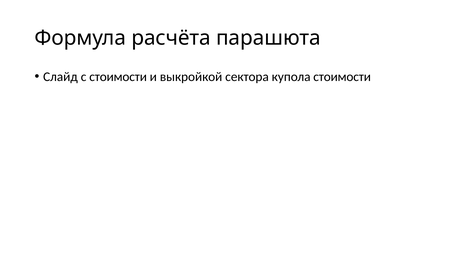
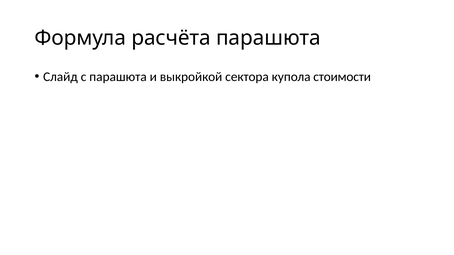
с стоимости: стоимости -> парашюта
